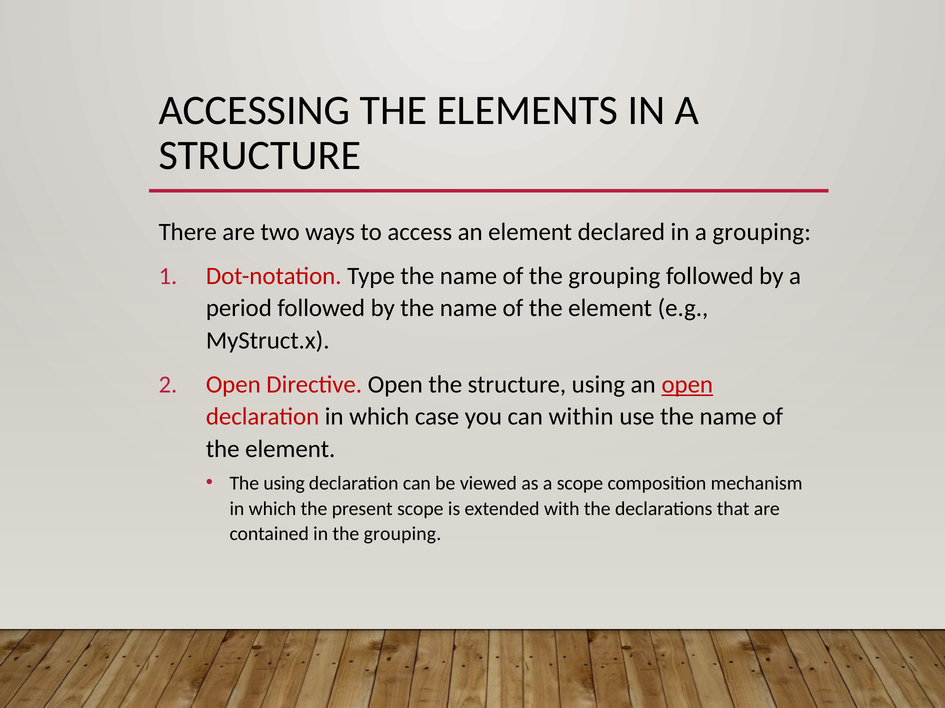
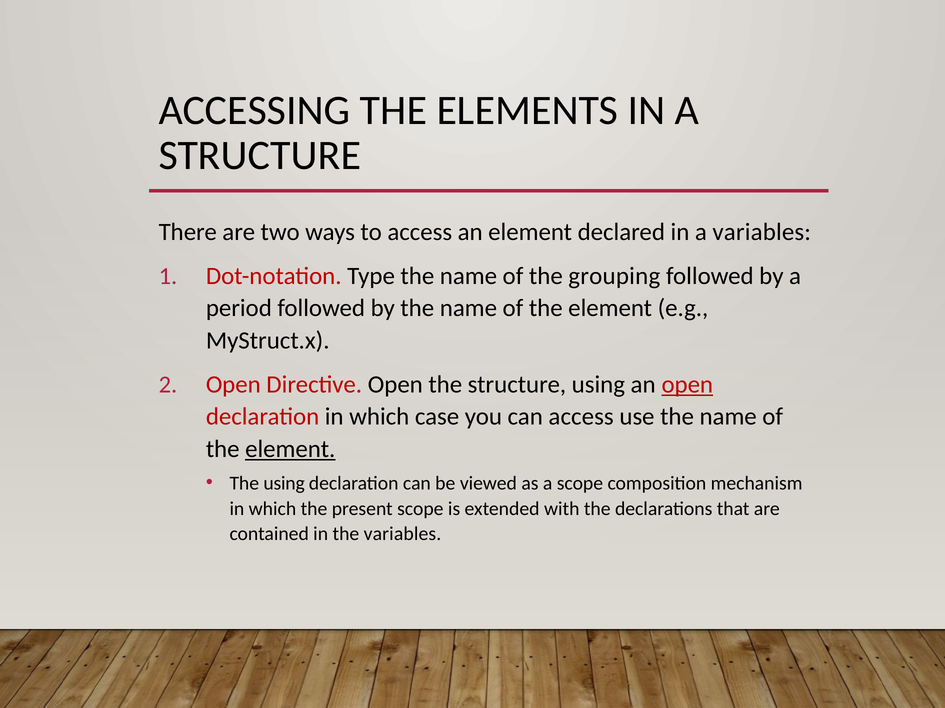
a grouping: grouping -> variables
can within: within -> access
element at (290, 449) underline: none -> present
in the grouping: grouping -> variables
